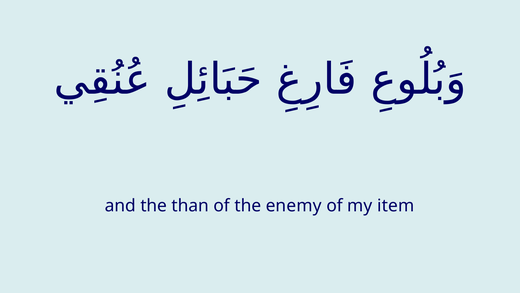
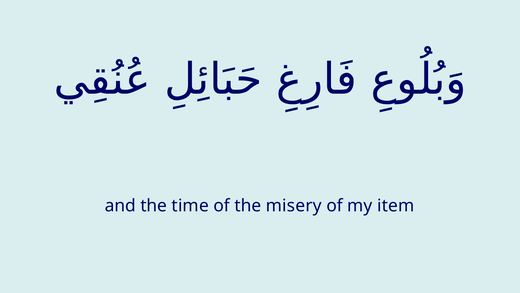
than: than -> time
enemy: enemy -> misery
